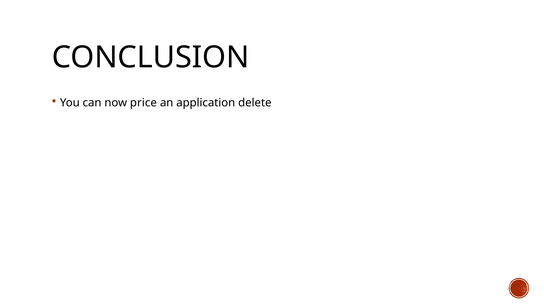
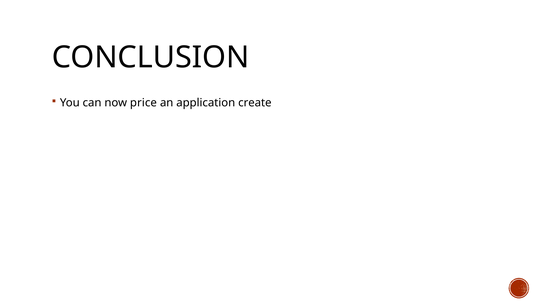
delete: delete -> create
